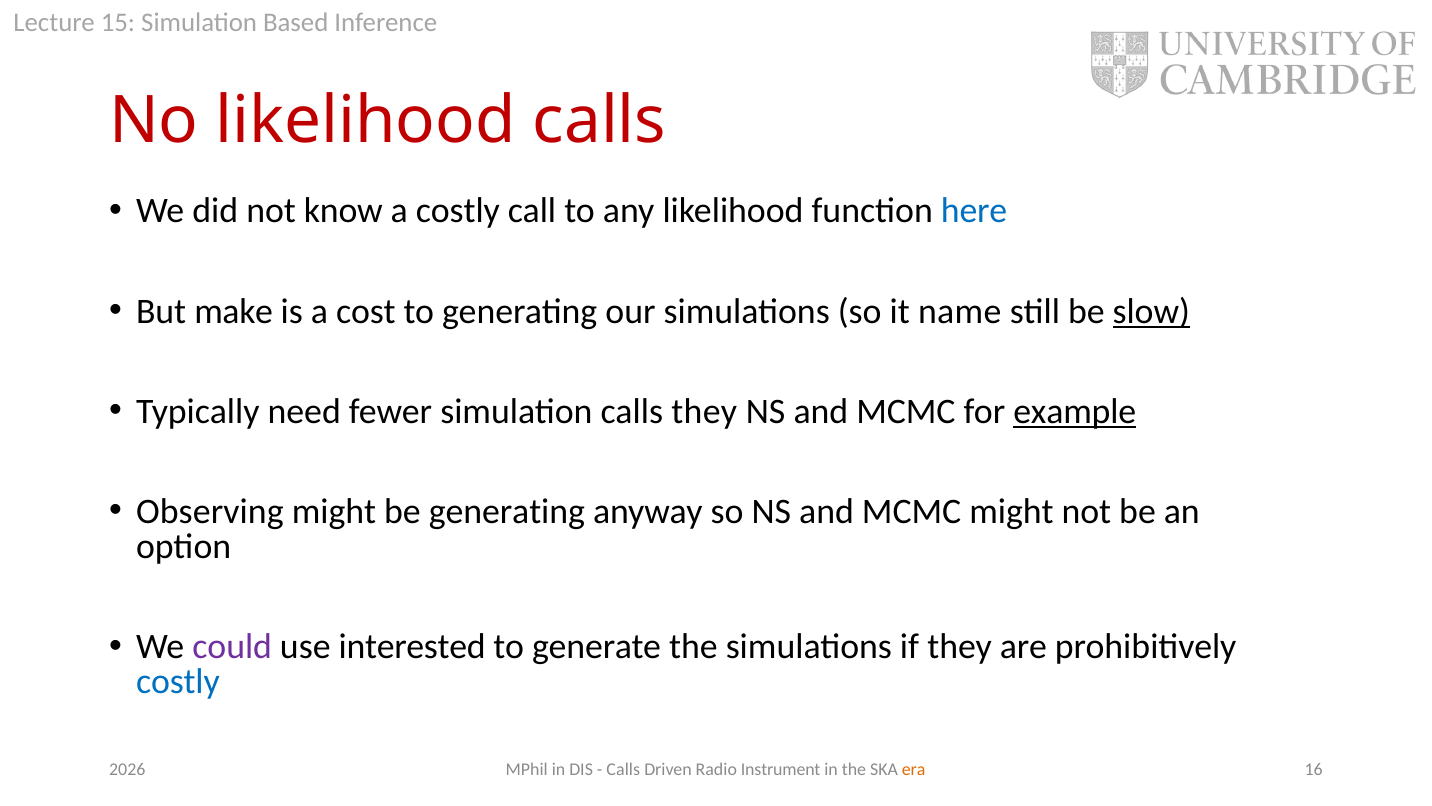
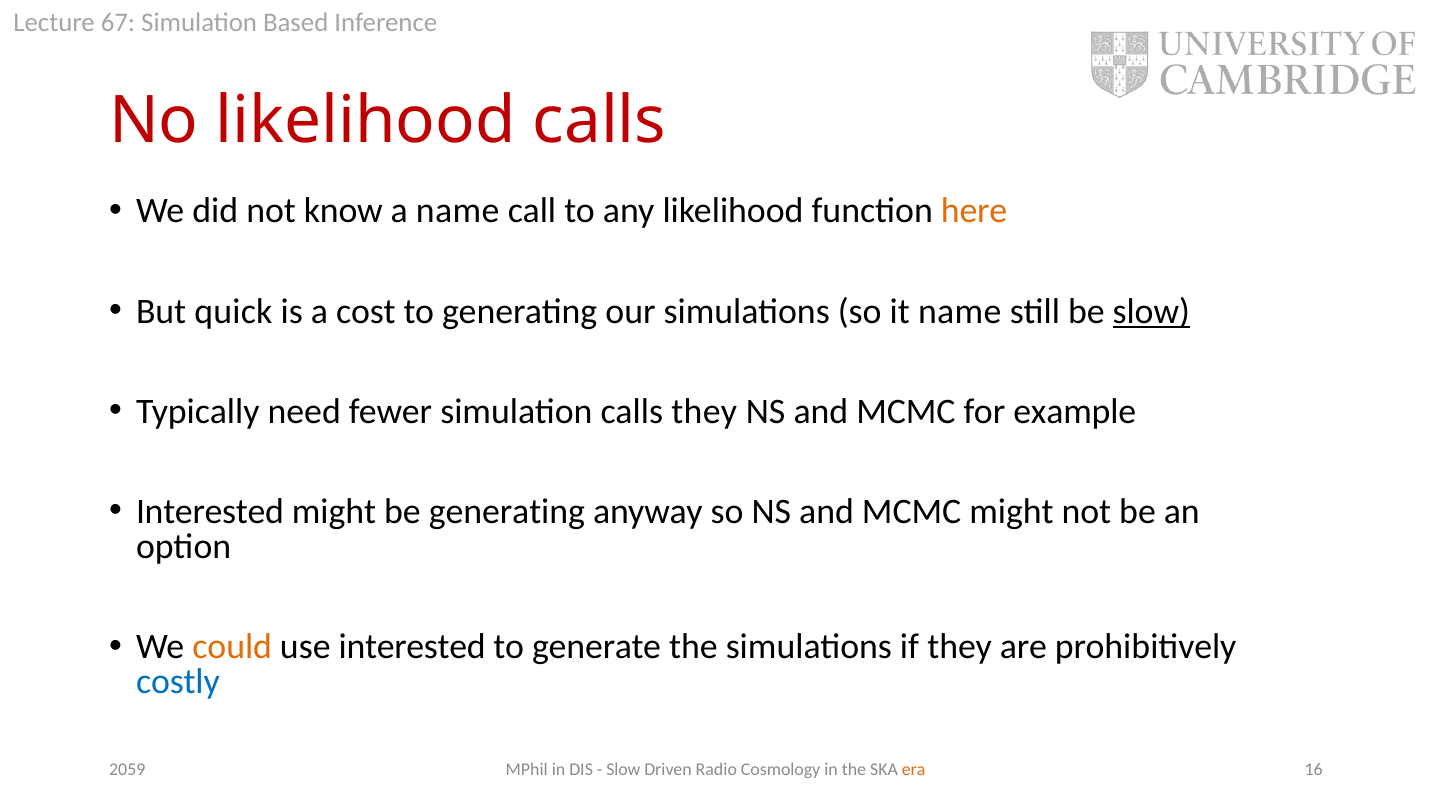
15: 15 -> 67
a costly: costly -> name
here colour: blue -> orange
make: make -> quick
example underline: present -> none
Observing at (210, 512): Observing -> Interested
could colour: purple -> orange
Calls at (623, 769): Calls -> Slow
Instrument: Instrument -> Cosmology
2026: 2026 -> 2059
